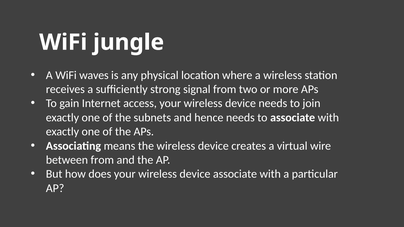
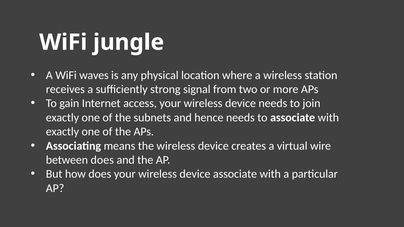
between from: from -> does
